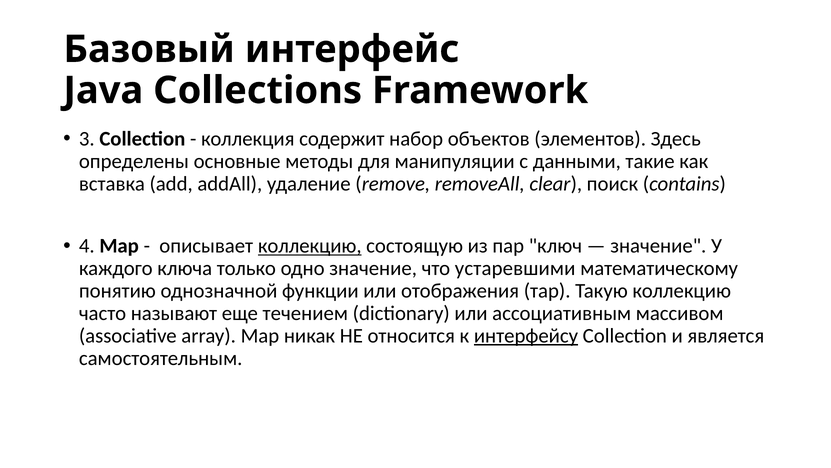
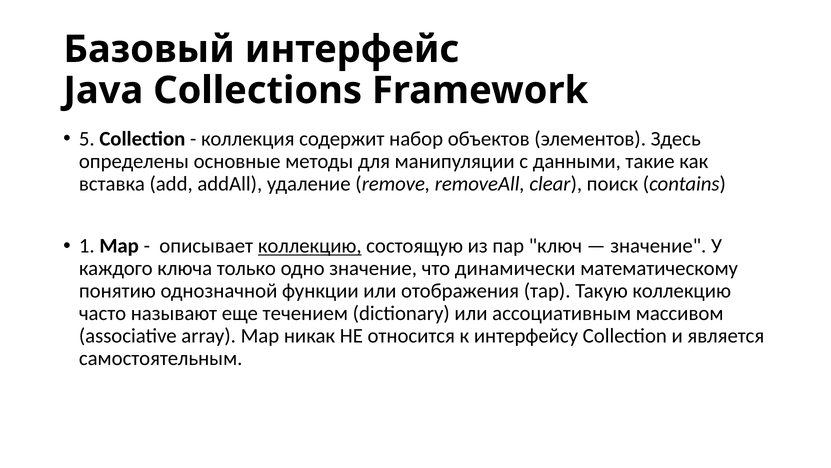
3: 3 -> 5
4: 4 -> 1
устаревшими: устаревшими -> динамически
интерфейсу underline: present -> none
